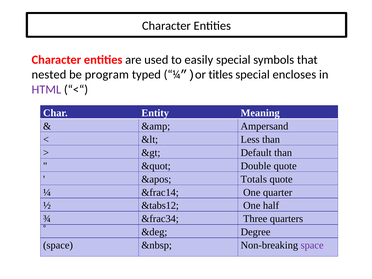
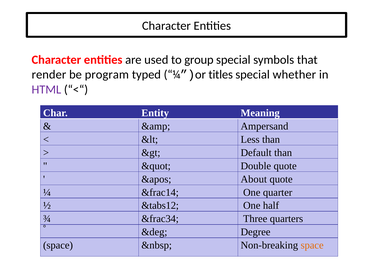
easily: easily -> group
nested: nested -> render
encloses: encloses -> whether
Totals: Totals -> About
space at (312, 245) colour: purple -> orange
